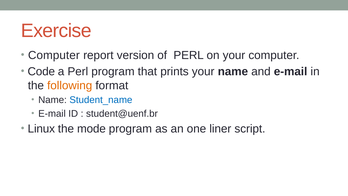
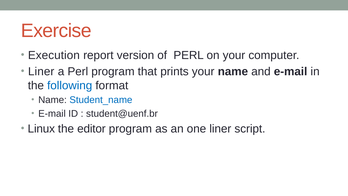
Computer at (54, 55): Computer -> Execution
Code at (41, 71): Code -> Liner
following colour: orange -> blue
mode: mode -> editor
